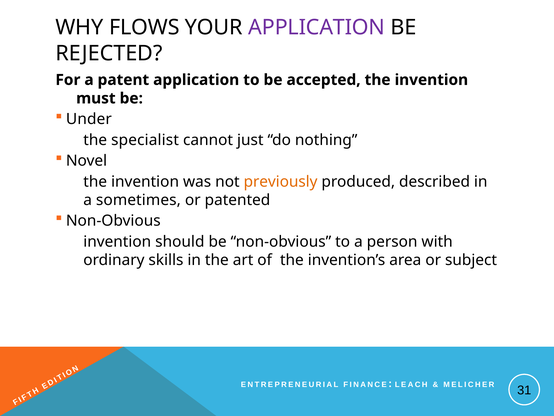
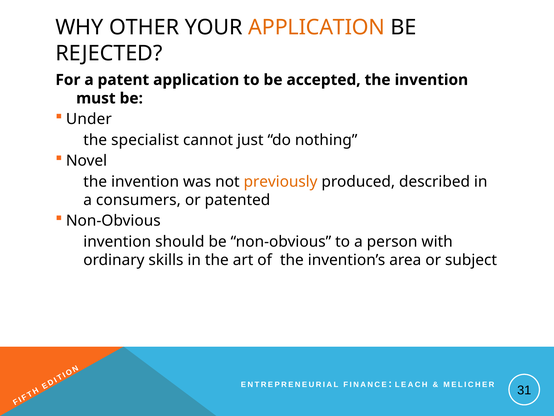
FLOWS: FLOWS -> OTHER
APPLICATION at (317, 27) colour: purple -> orange
sometimes: sometimes -> consumers
